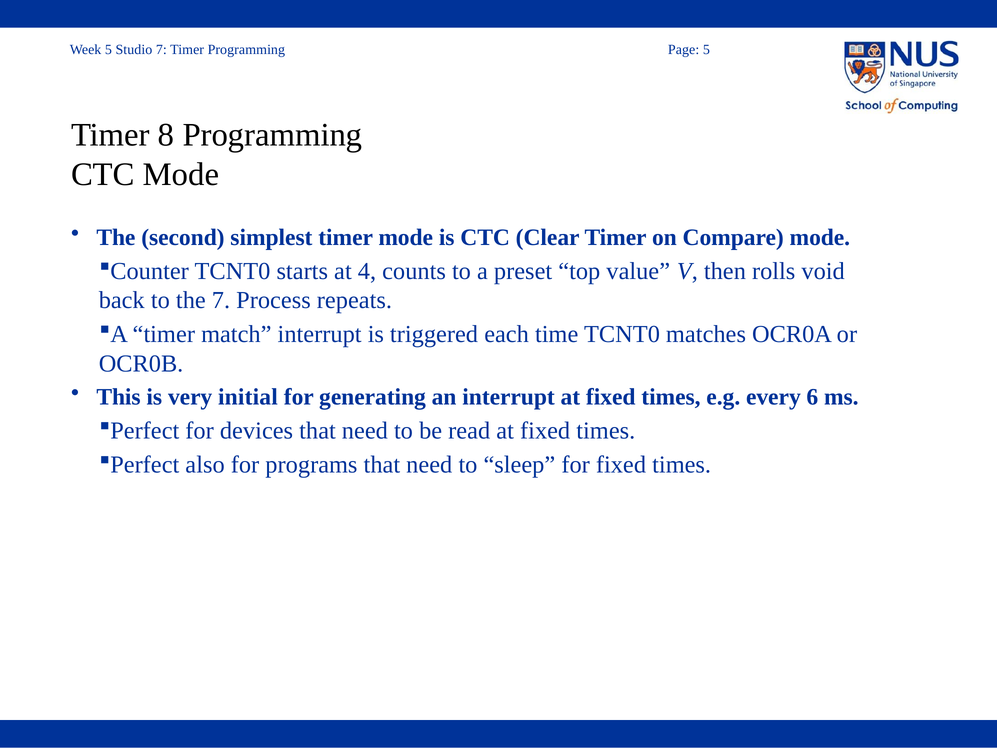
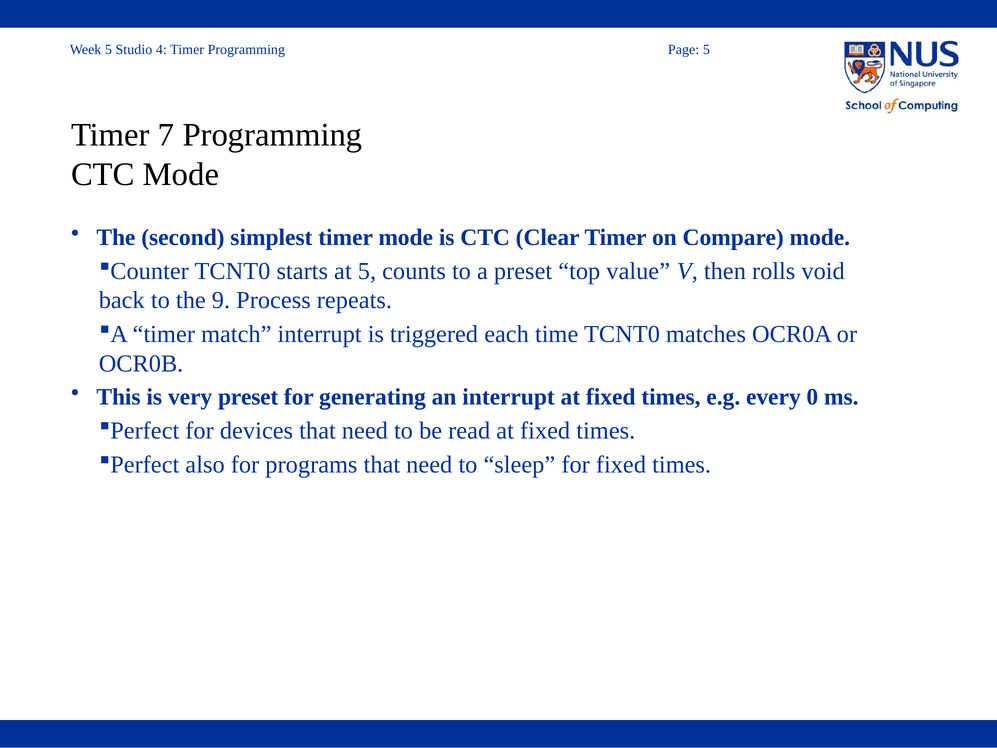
7 at (161, 50): 7 -> 4
8: 8 -> 7
at 4: 4 -> 5
the 7: 7 -> 9
very initial: initial -> preset
6: 6 -> 0
